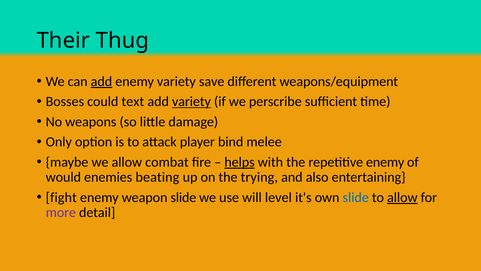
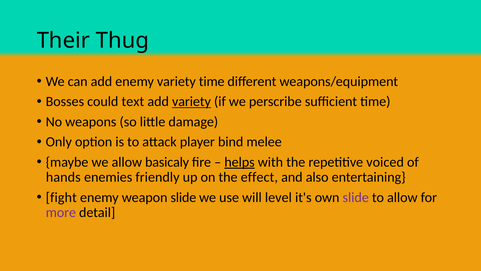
add at (101, 81) underline: present -> none
variety save: save -> time
combat: combat -> basicaly
repetitive enemy: enemy -> voiced
would: would -> hands
beating: beating -> friendly
trying: trying -> effect
slide at (356, 197) colour: blue -> purple
allow at (402, 197) underline: present -> none
